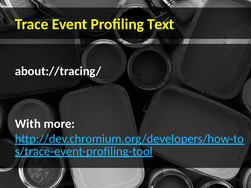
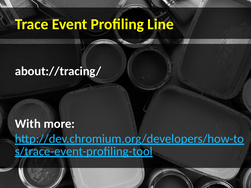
Text: Text -> Line
